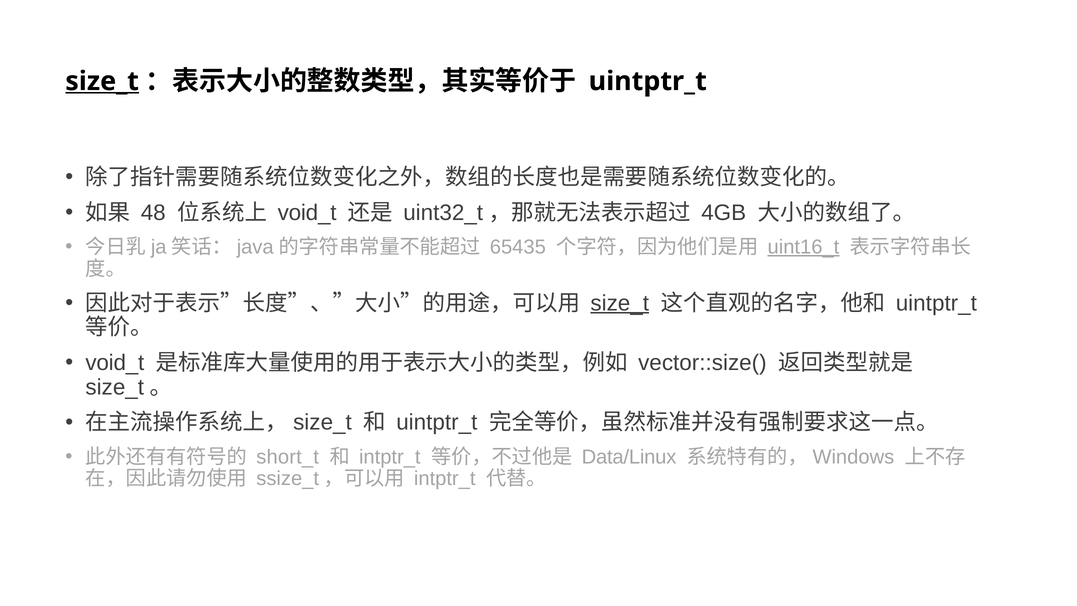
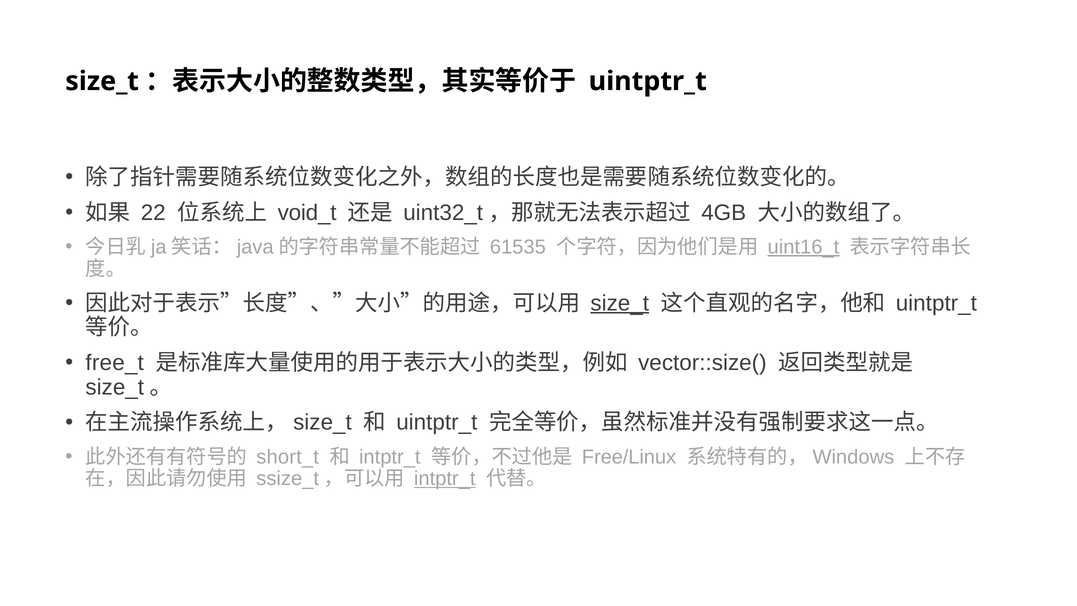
size_t at (102, 81) underline: present -> none
48: 48 -> 22
65435: 65435 -> 61535
void_t at (115, 363): void_t -> free_t
Data/Linux: Data/Linux -> Free/Linux
intptr_t at (445, 479) underline: none -> present
